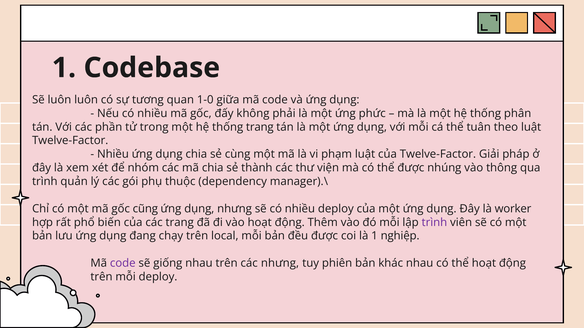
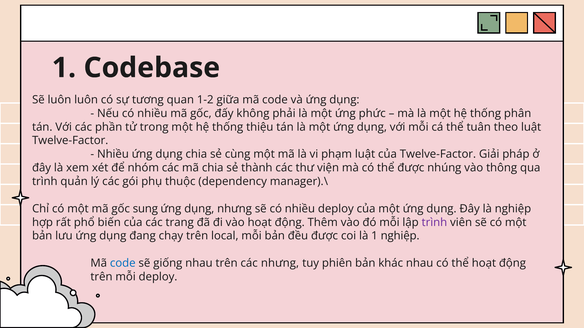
1-0: 1-0 -> 1-2
thống trang: trang -> thiệu
cũng: cũng -> sung
là worker: worker -> nghiệp
code at (123, 264) colour: purple -> blue
